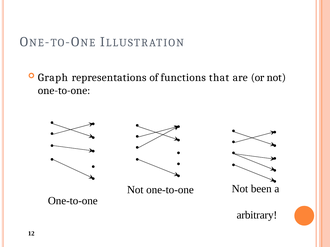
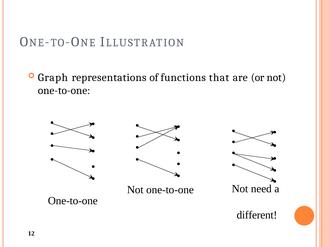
been: been -> need
arbitrary: arbitrary -> different
